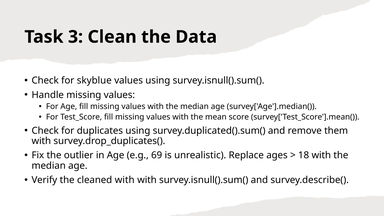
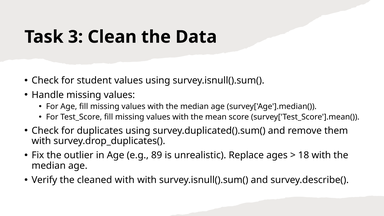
skyblue: skyblue -> student
69: 69 -> 89
